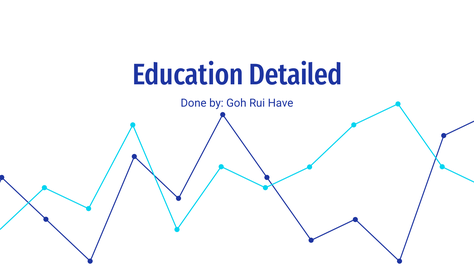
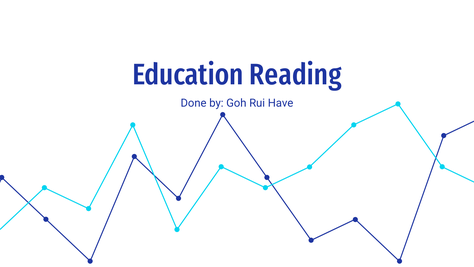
Detailed: Detailed -> Reading
